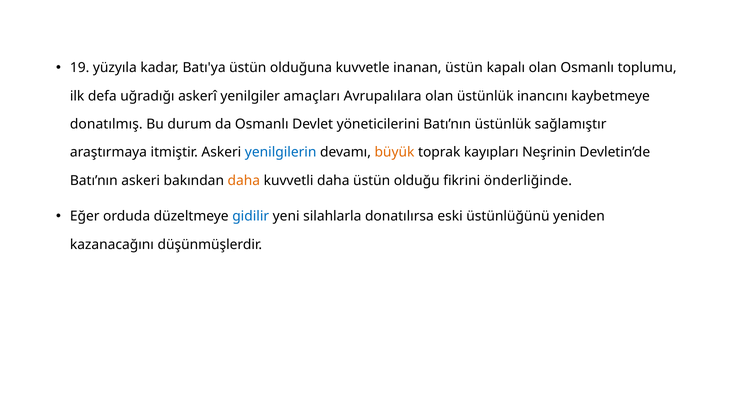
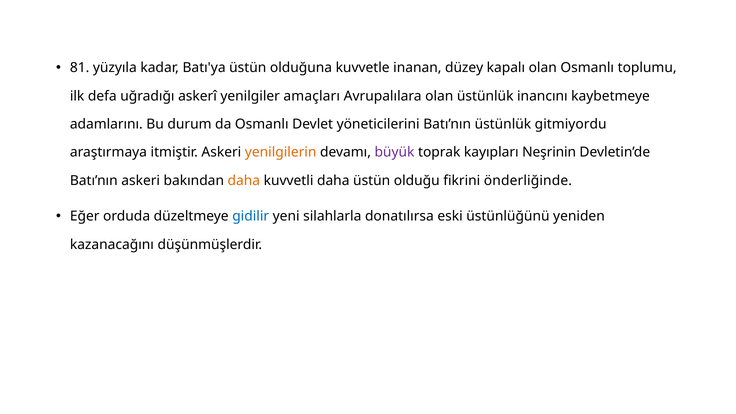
19: 19 -> 81
inanan üstün: üstün -> düzey
donatılmış: donatılmış -> adamlarını
sağlamıştır: sağlamıştır -> gitmiyordu
yenilgilerin colour: blue -> orange
büyük colour: orange -> purple
